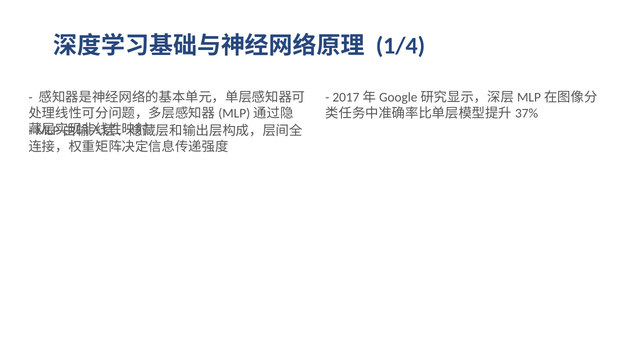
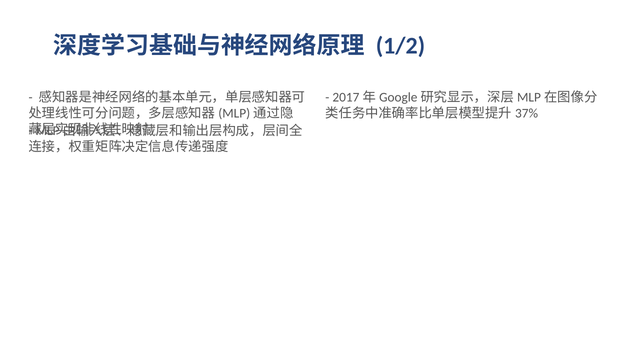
1/4: 1/4 -> 1/2
